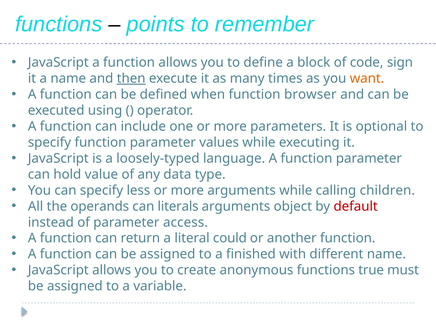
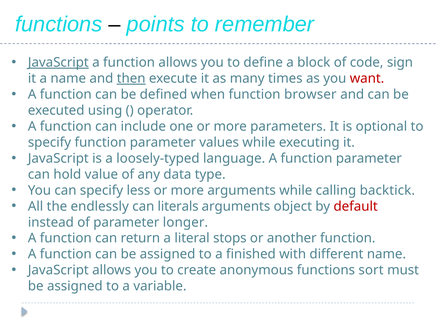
JavaScript at (58, 62) underline: none -> present
want colour: orange -> red
children: children -> backtick
operands: operands -> endlessly
access: access -> longer
could: could -> stops
true: true -> sort
